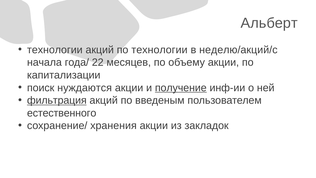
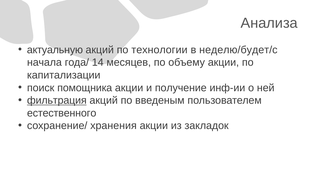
Альберт: Альберт -> Анализа
технологии at (55, 50): технологии -> актуальную
неделю/акций/с: неделю/акций/с -> неделю/будет/с
22: 22 -> 14
нуждаются: нуждаются -> помощника
получение underline: present -> none
